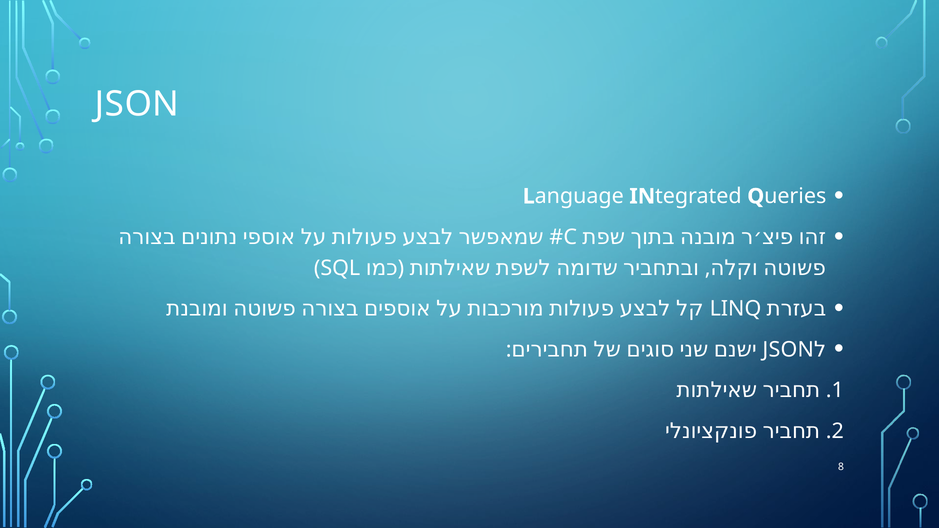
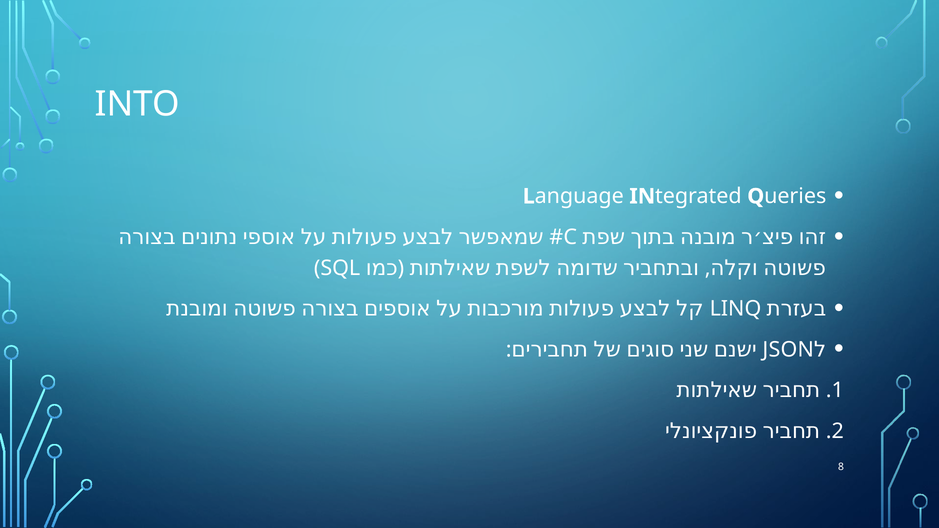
JSON at (137, 104): JSON -> INTO
